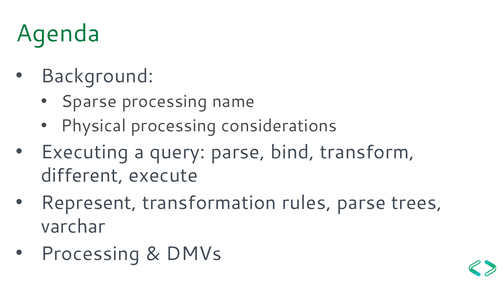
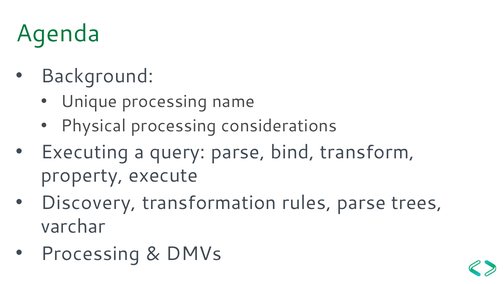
Sparse: Sparse -> Unique
different: different -> property
Represent: Represent -> Discovery
